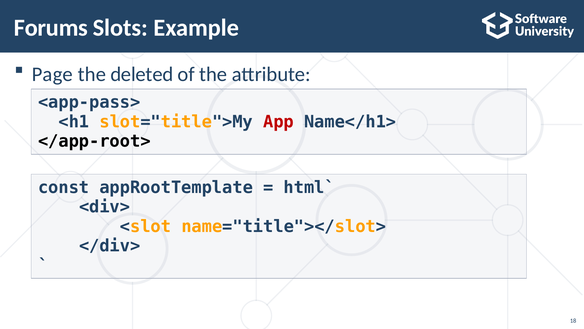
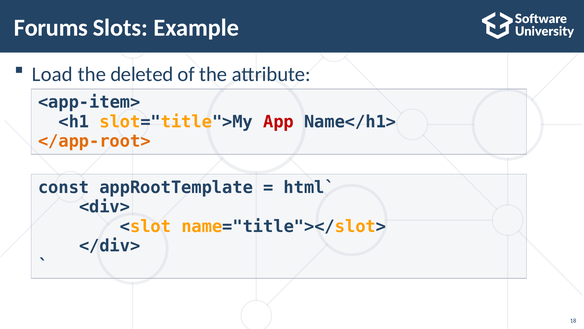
Page: Page -> Load
<app-pass>: <app-pass> -> <app-item>
</app-root> colour: black -> orange
